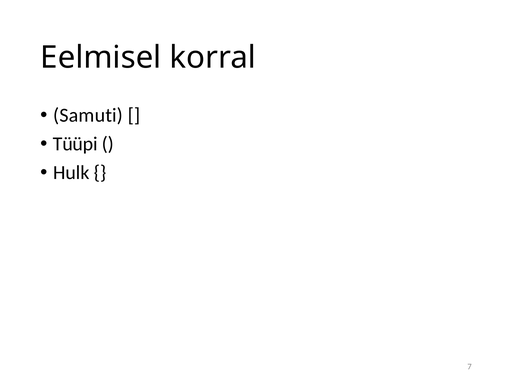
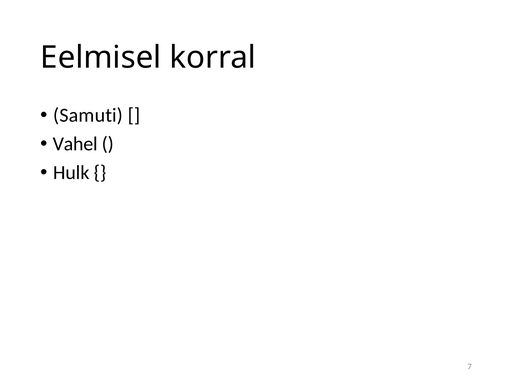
Tüüpi: Tüüpi -> Vahel
